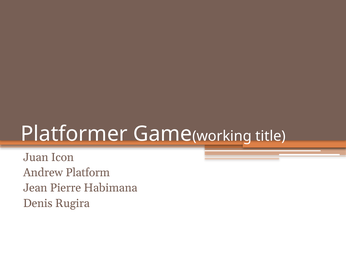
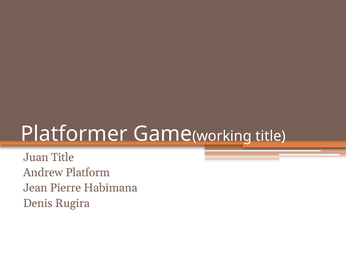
Juan Icon: Icon -> Title
